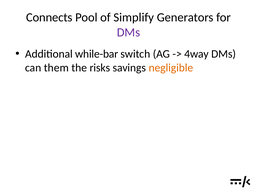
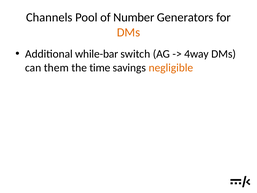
Connects: Connects -> Channels
Simplify: Simplify -> Number
DMs at (128, 32) colour: purple -> orange
risks: risks -> time
